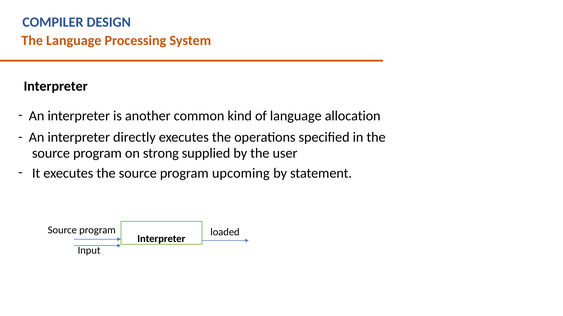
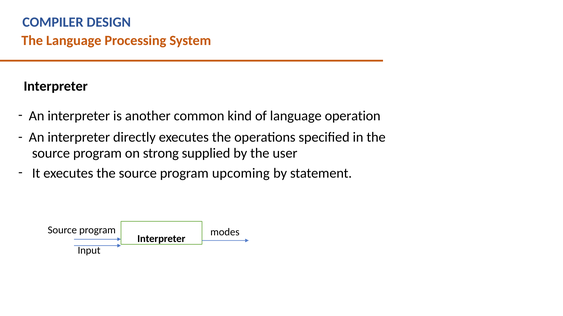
allocation: allocation -> operation
loaded: loaded -> modes
